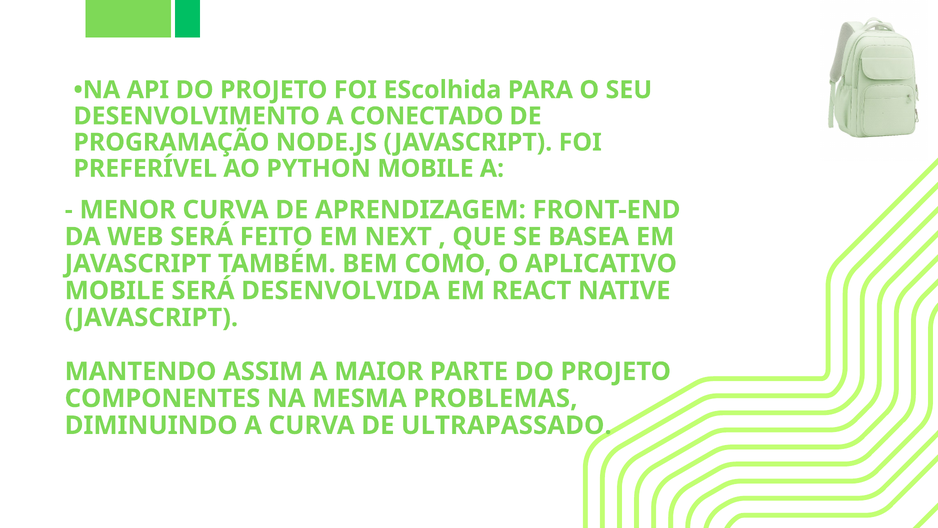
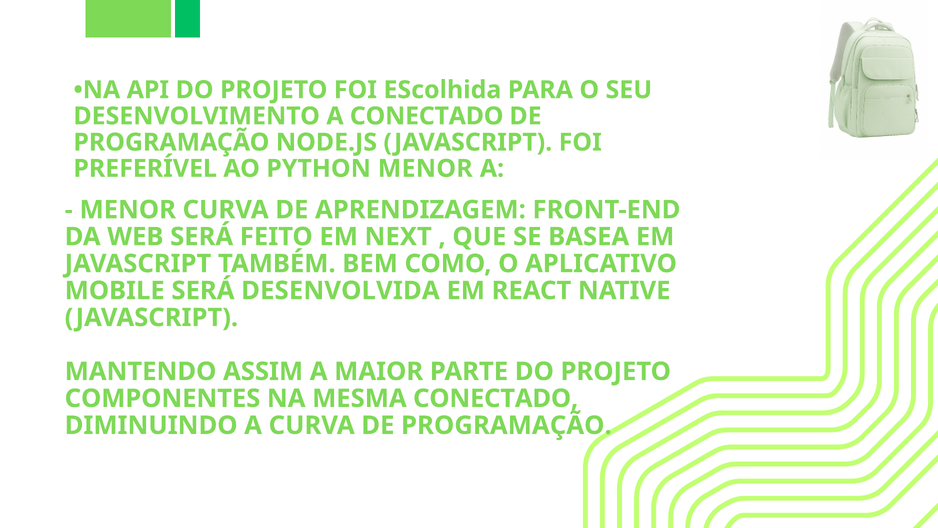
PYTHON MOBILE: MOBILE -> MENOR
MESMA PROBLEMAS: PROBLEMAS -> CONECTADO
CURVA DE ULTRAPASSADO: ULTRAPASSADO -> PROGRAMAÇÃO
